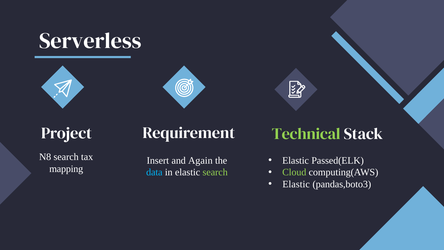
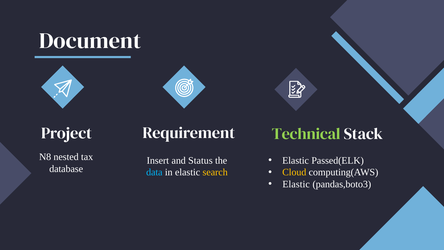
Serverless: Serverless -> Document
N8 search: search -> nested
Again: Again -> Status
mapping: mapping -> database
Cloud colour: light green -> yellow
search at (215, 172) colour: light green -> yellow
